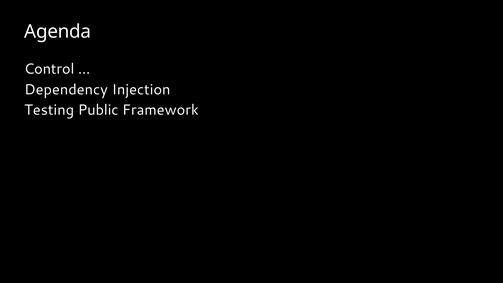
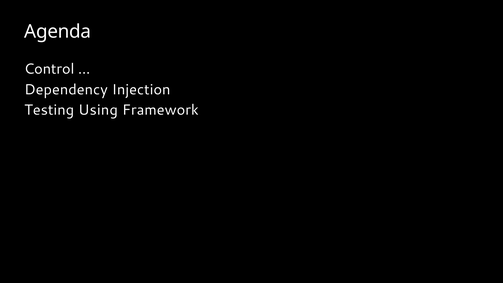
Public: Public -> Using
